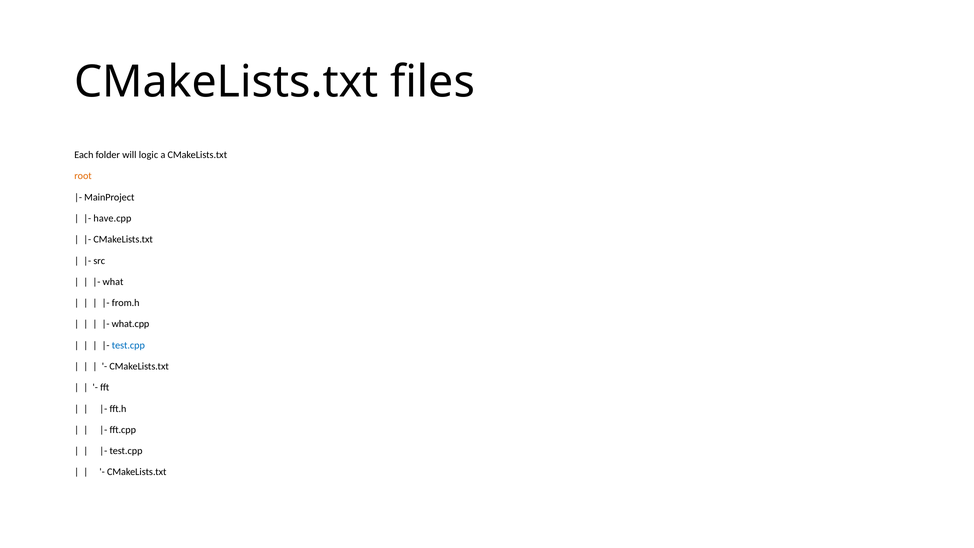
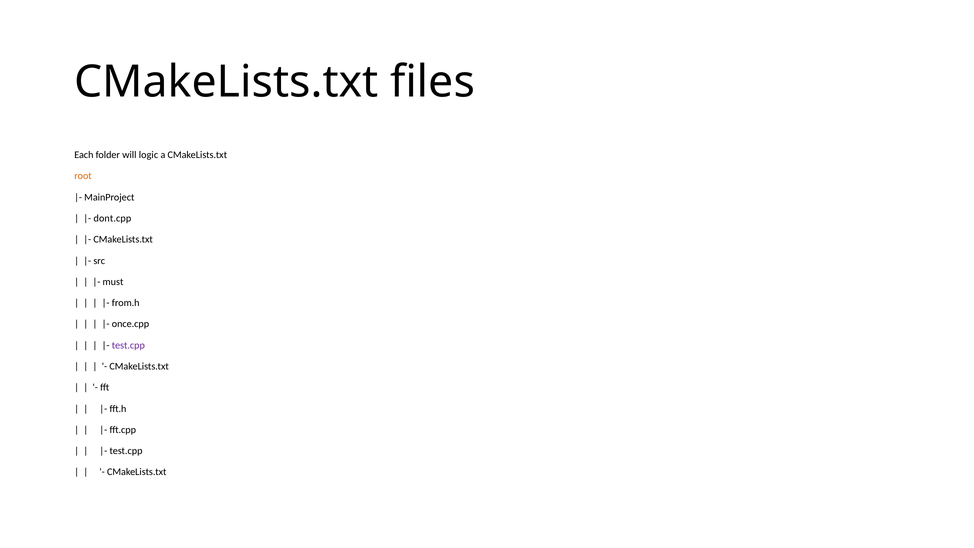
have.cpp: have.cpp -> dont.cpp
what: what -> must
what.cpp: what.cpp -> once.cpp
test.cpp at (128, 345) colour: blue -> purple
